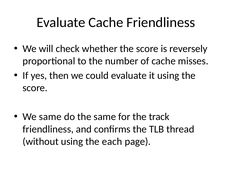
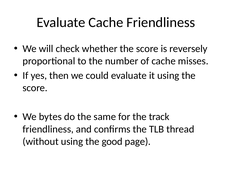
We same: same -> bytes
each: each -> good
